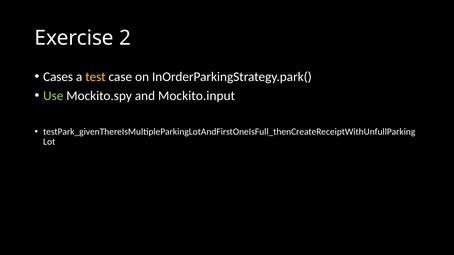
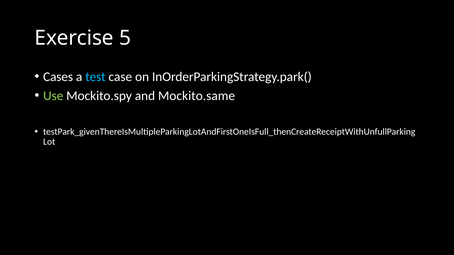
2: 2 -> 5
test colour: yellow -> light blue
Mockito.input: Mockito.input -> Mockito.same
